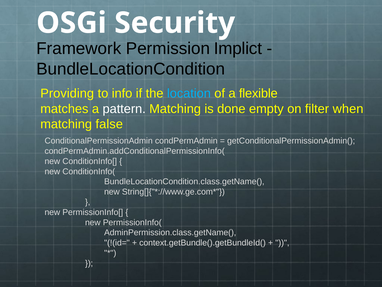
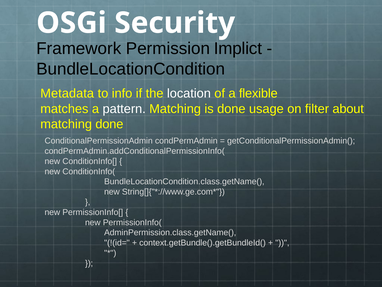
Providing: Providing -> Metadata
location colour: light blue -> white
empty: empty -> usage
when: when -> about
matching false: false -> done
